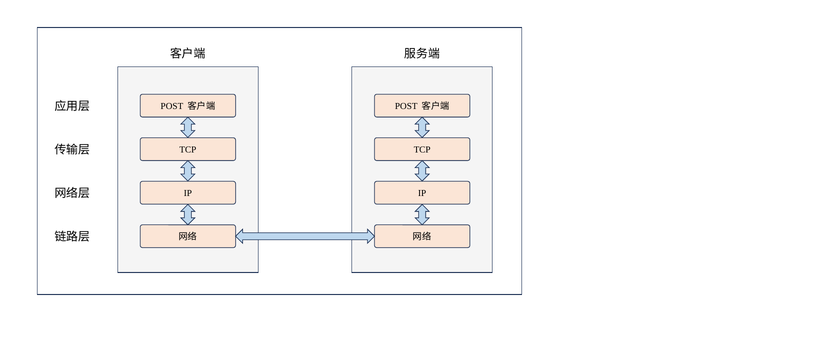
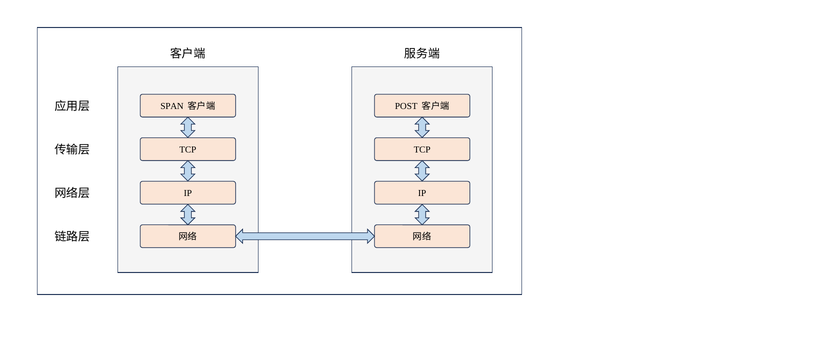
POST at (172, 106): POST -> SPAN
